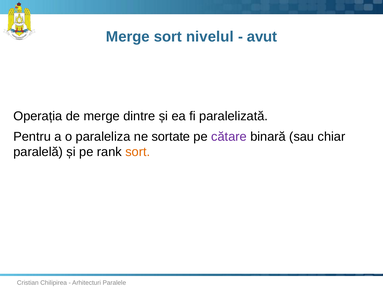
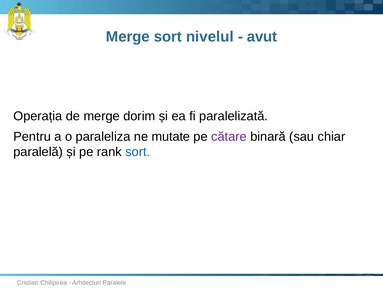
dintre: dintre -> dorim
sortate: sortate -> mutate
sort at (138, 152) colour: orange -> blue
